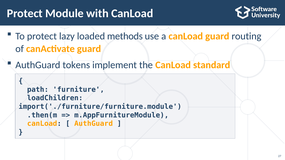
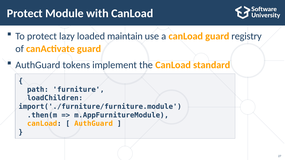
methods: methods -> maintain
routing: routing -> registry
